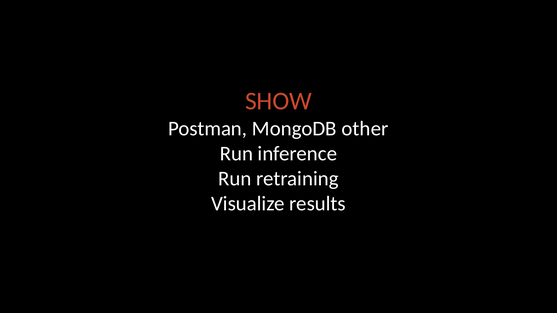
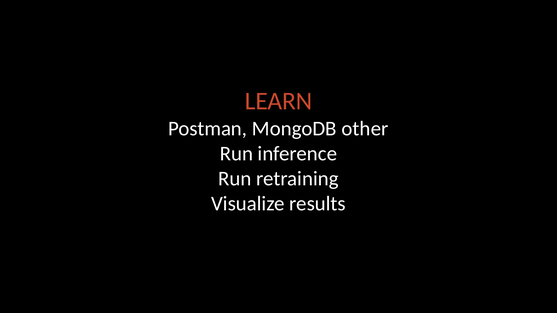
SHOW: SHOW -> LEARN
